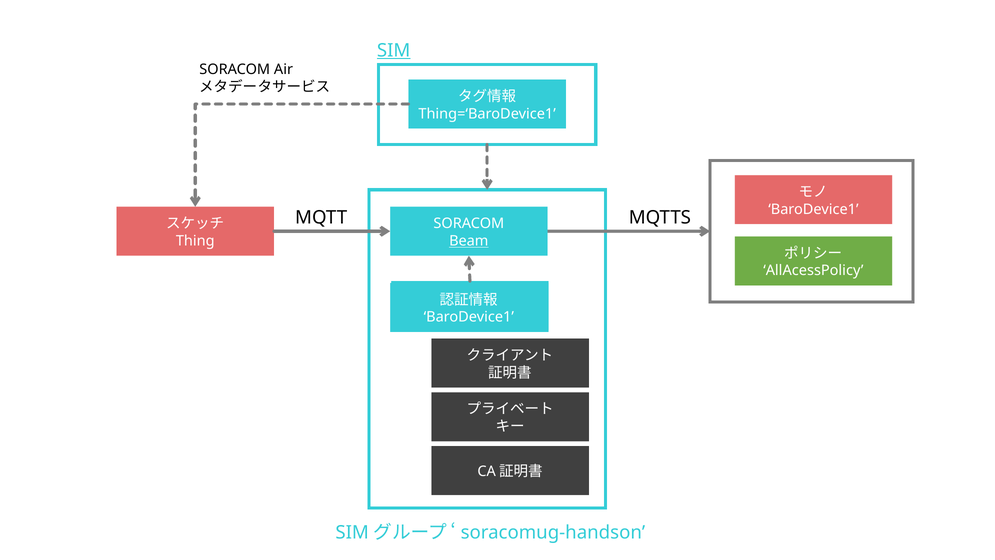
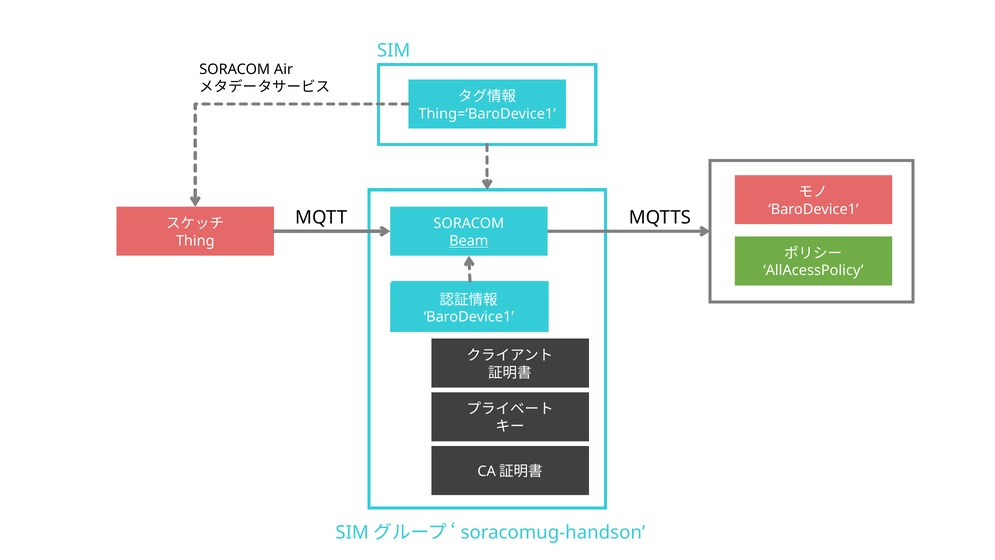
SIM underline: present -> none
